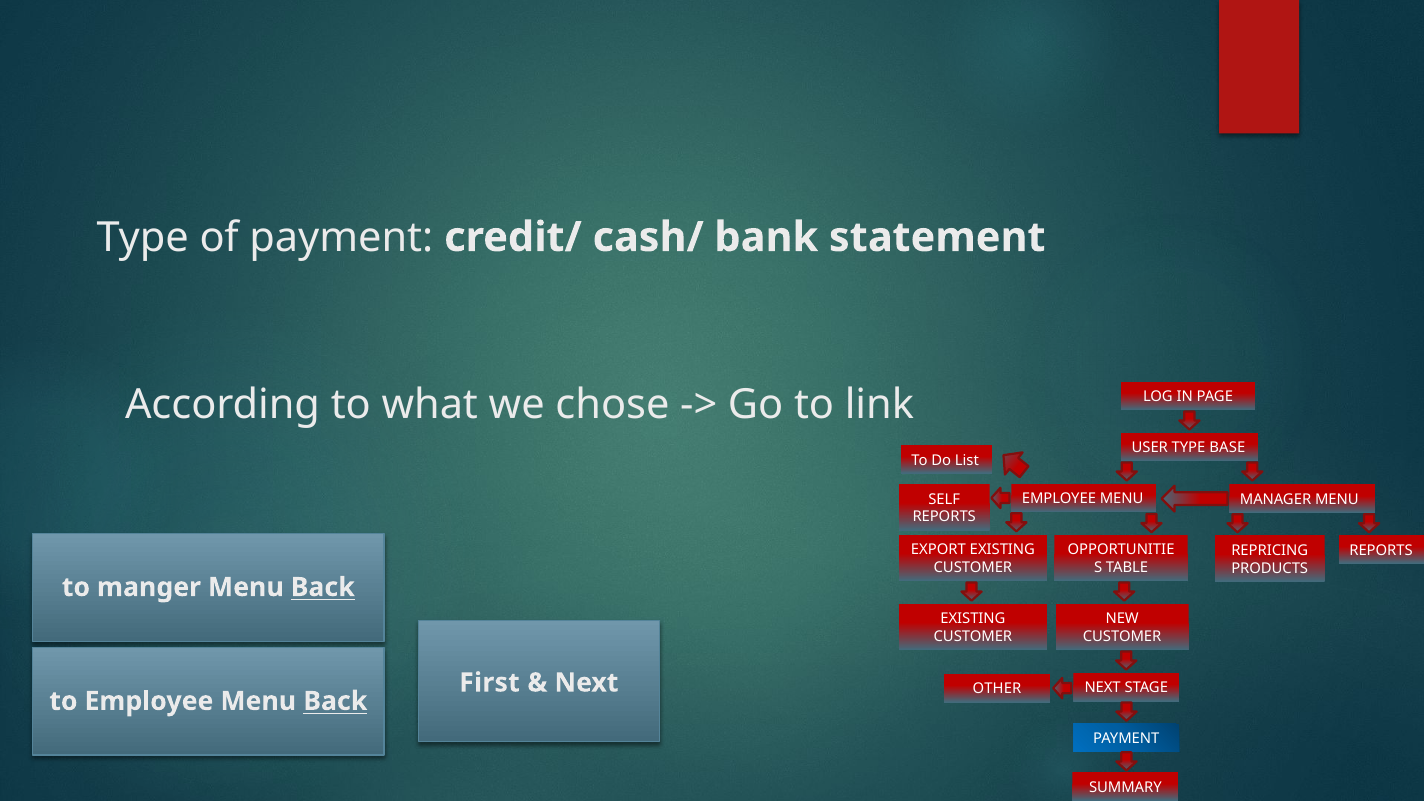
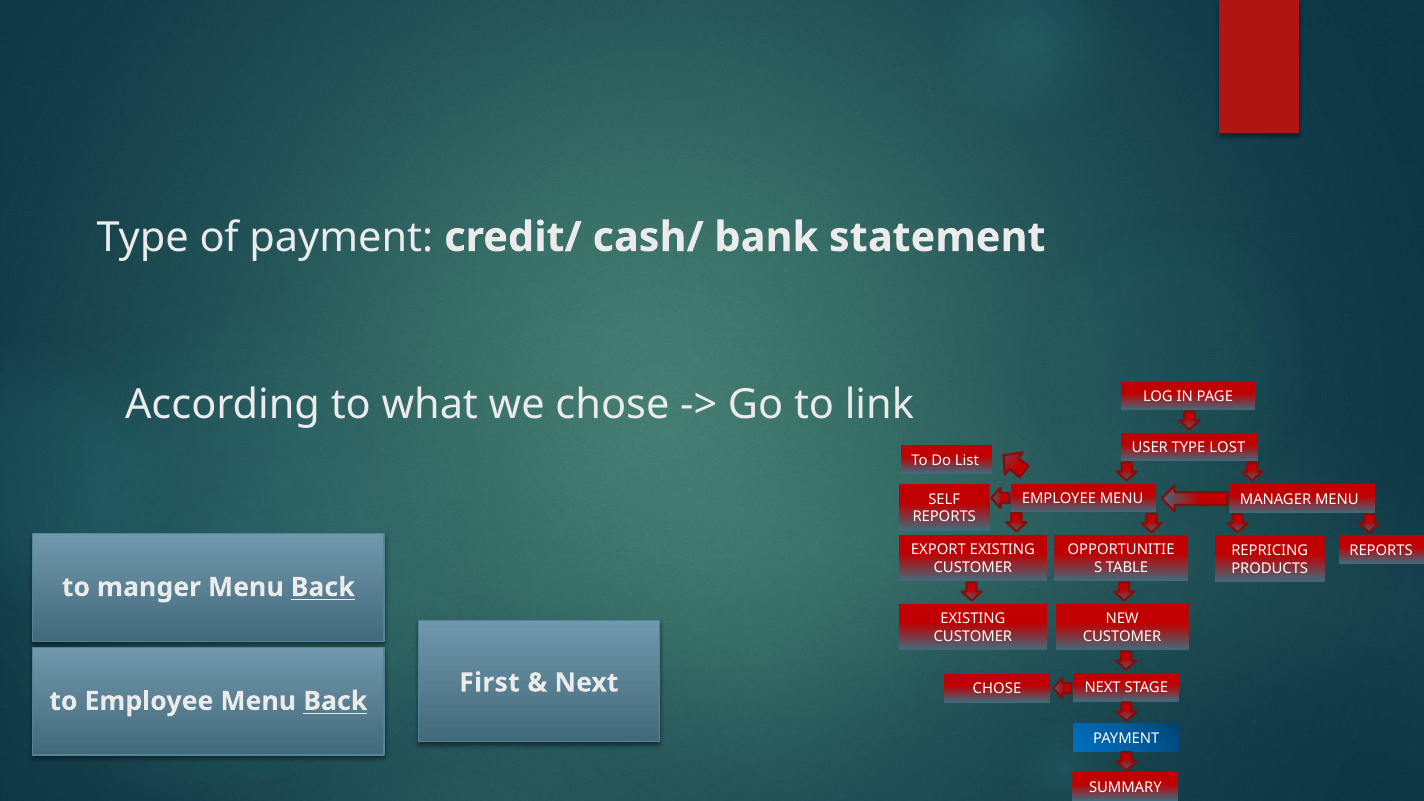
BASE: BASE -> LOST
OTHER at (997, 689): OTHER -> CHOSE
